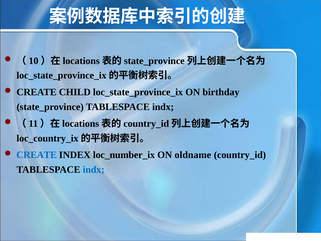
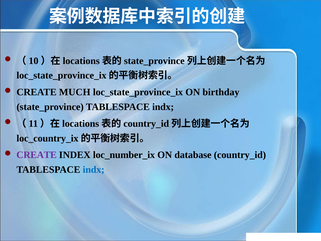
CHILD: CHILD -> MUCH
CREATE at (37, 155) colour: blue -> purple
oldname: oldname -> database
